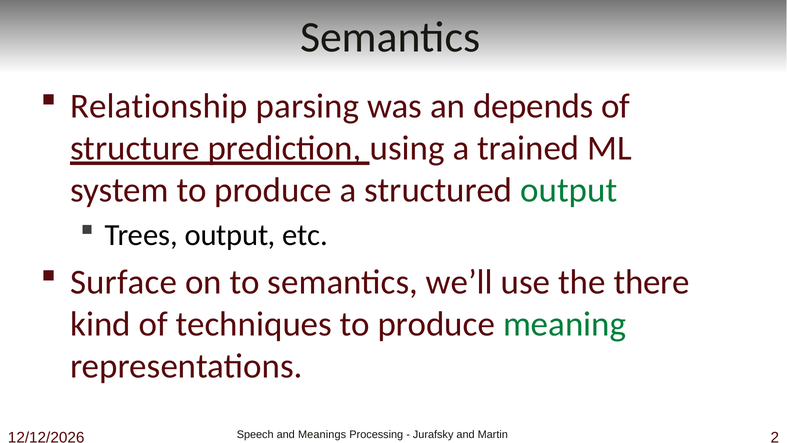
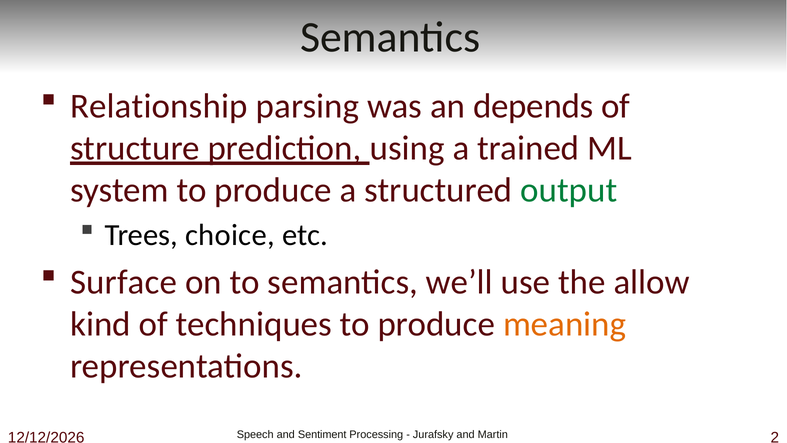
Trees output: output -> choice
there: there -> allow
meaning colour: green -> orange
Meanings: Meanings -> Sentiment
